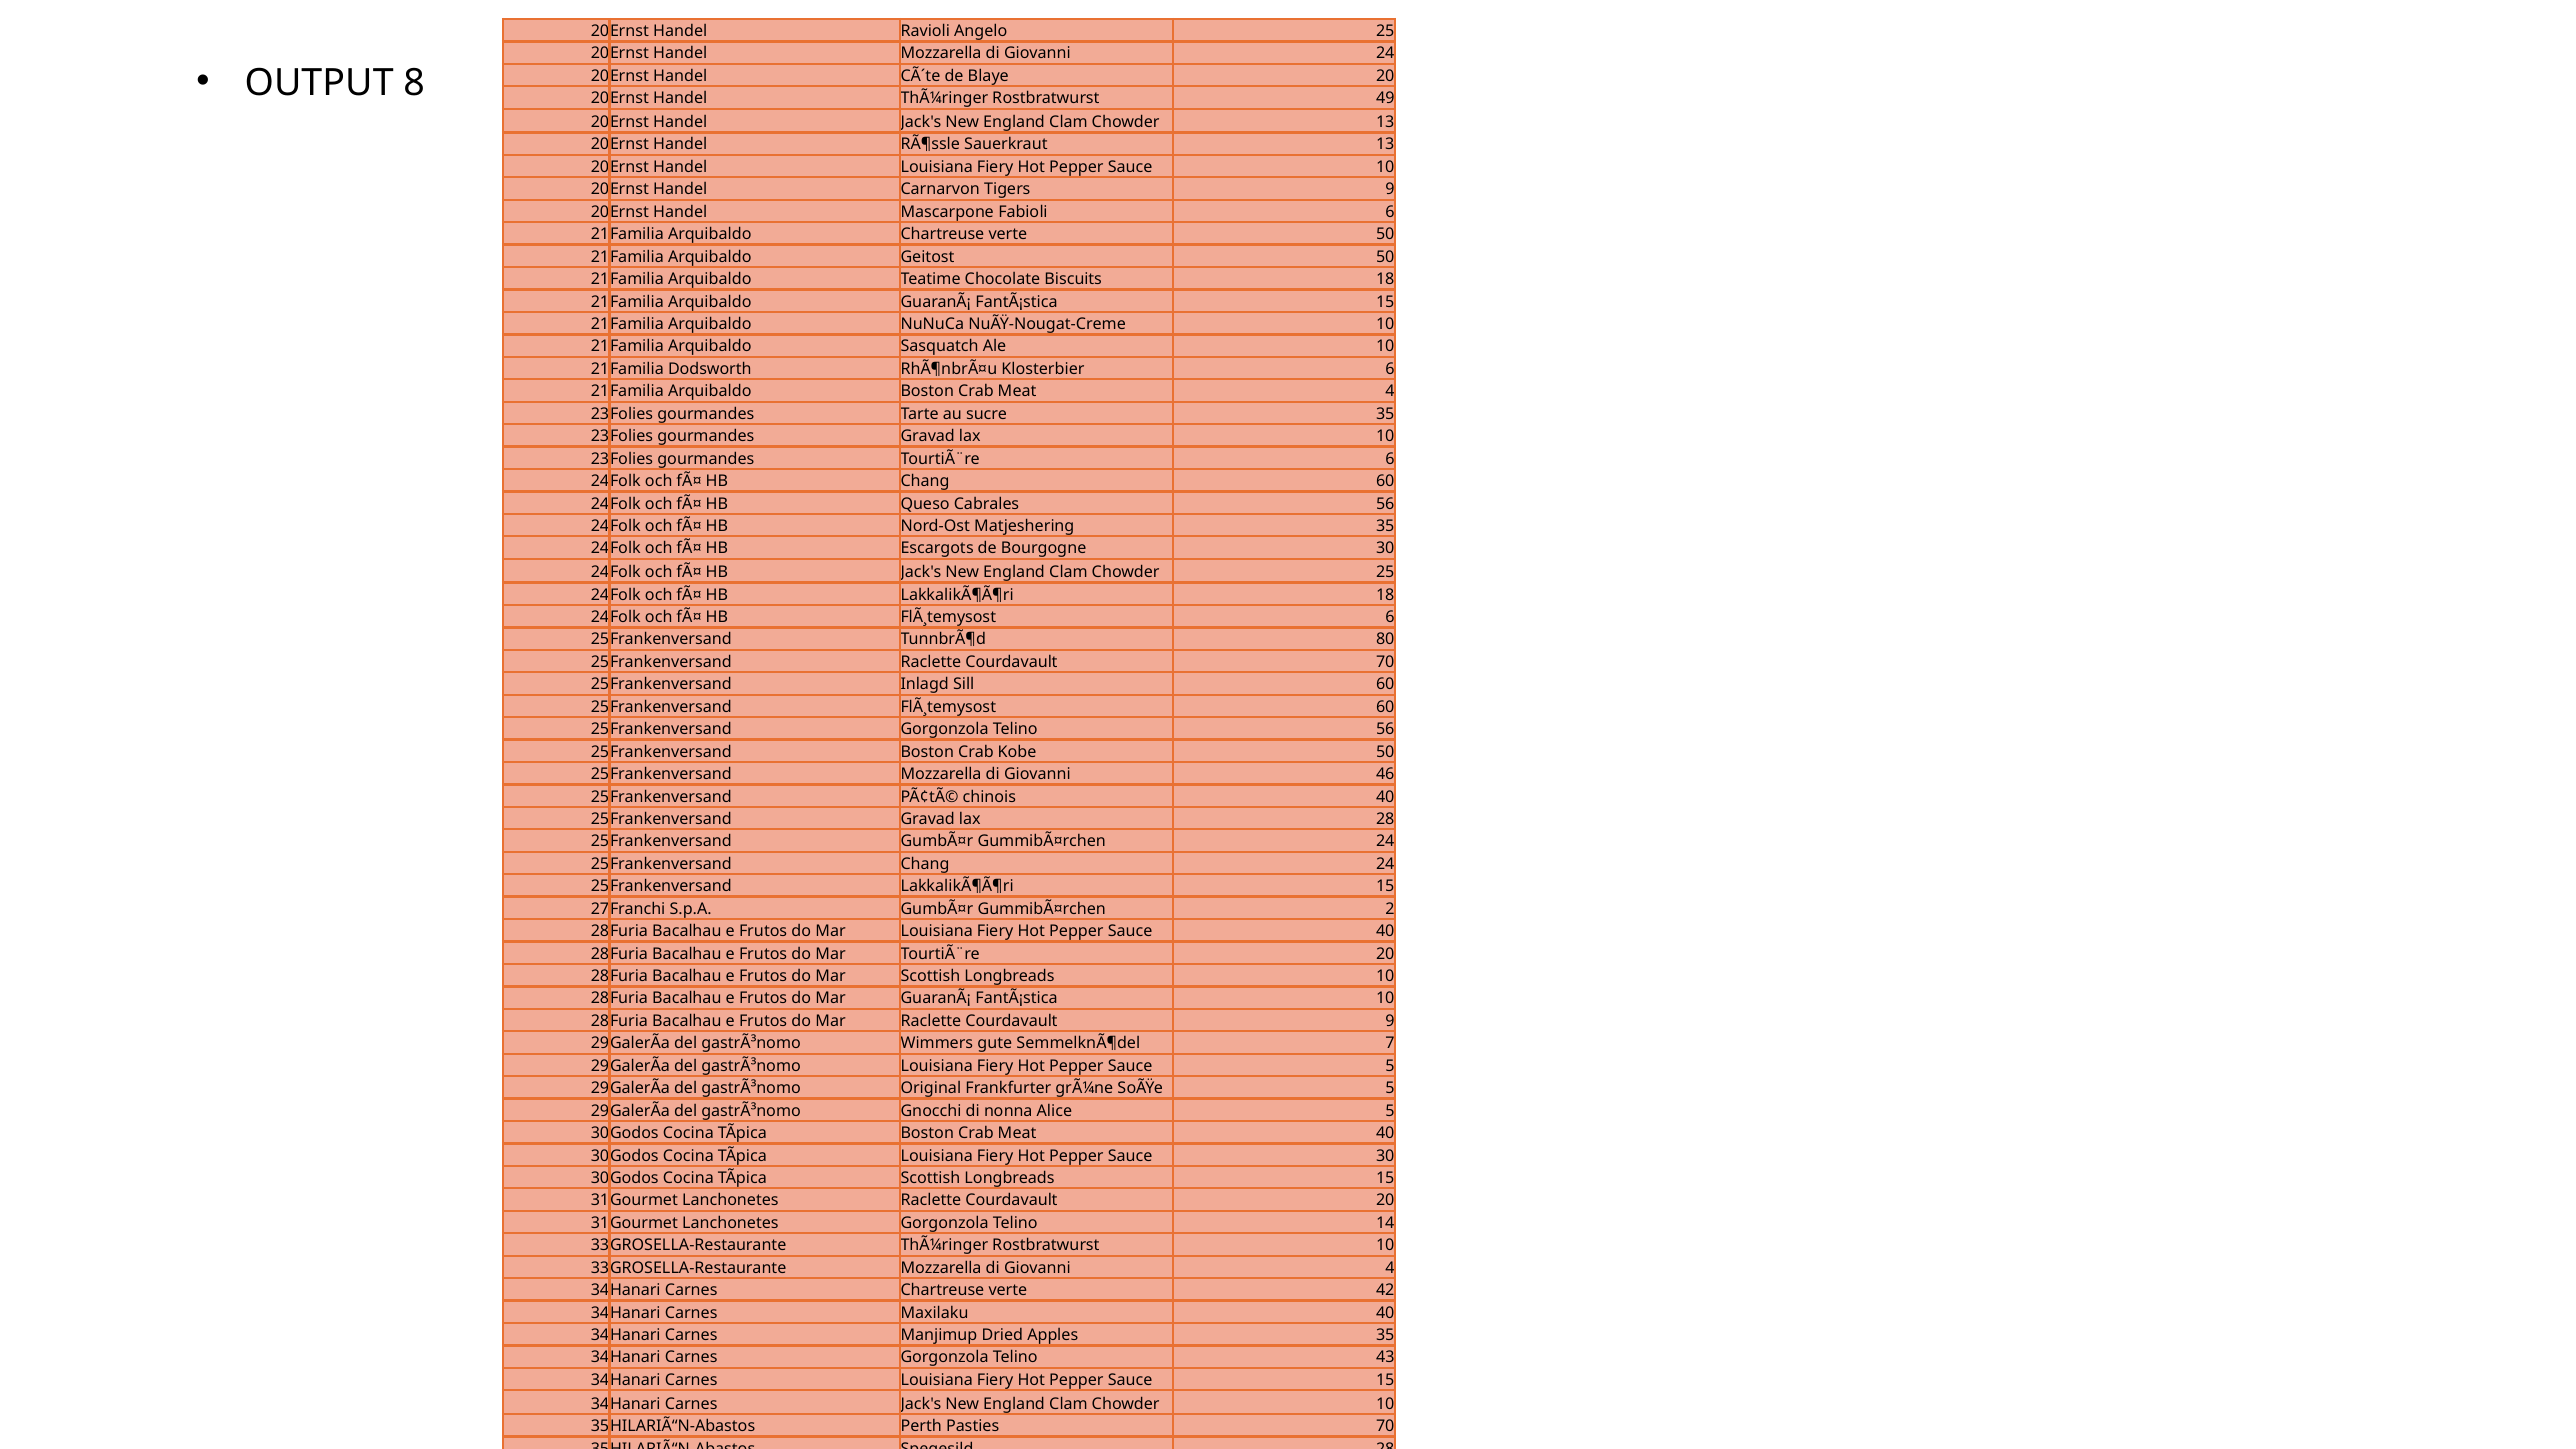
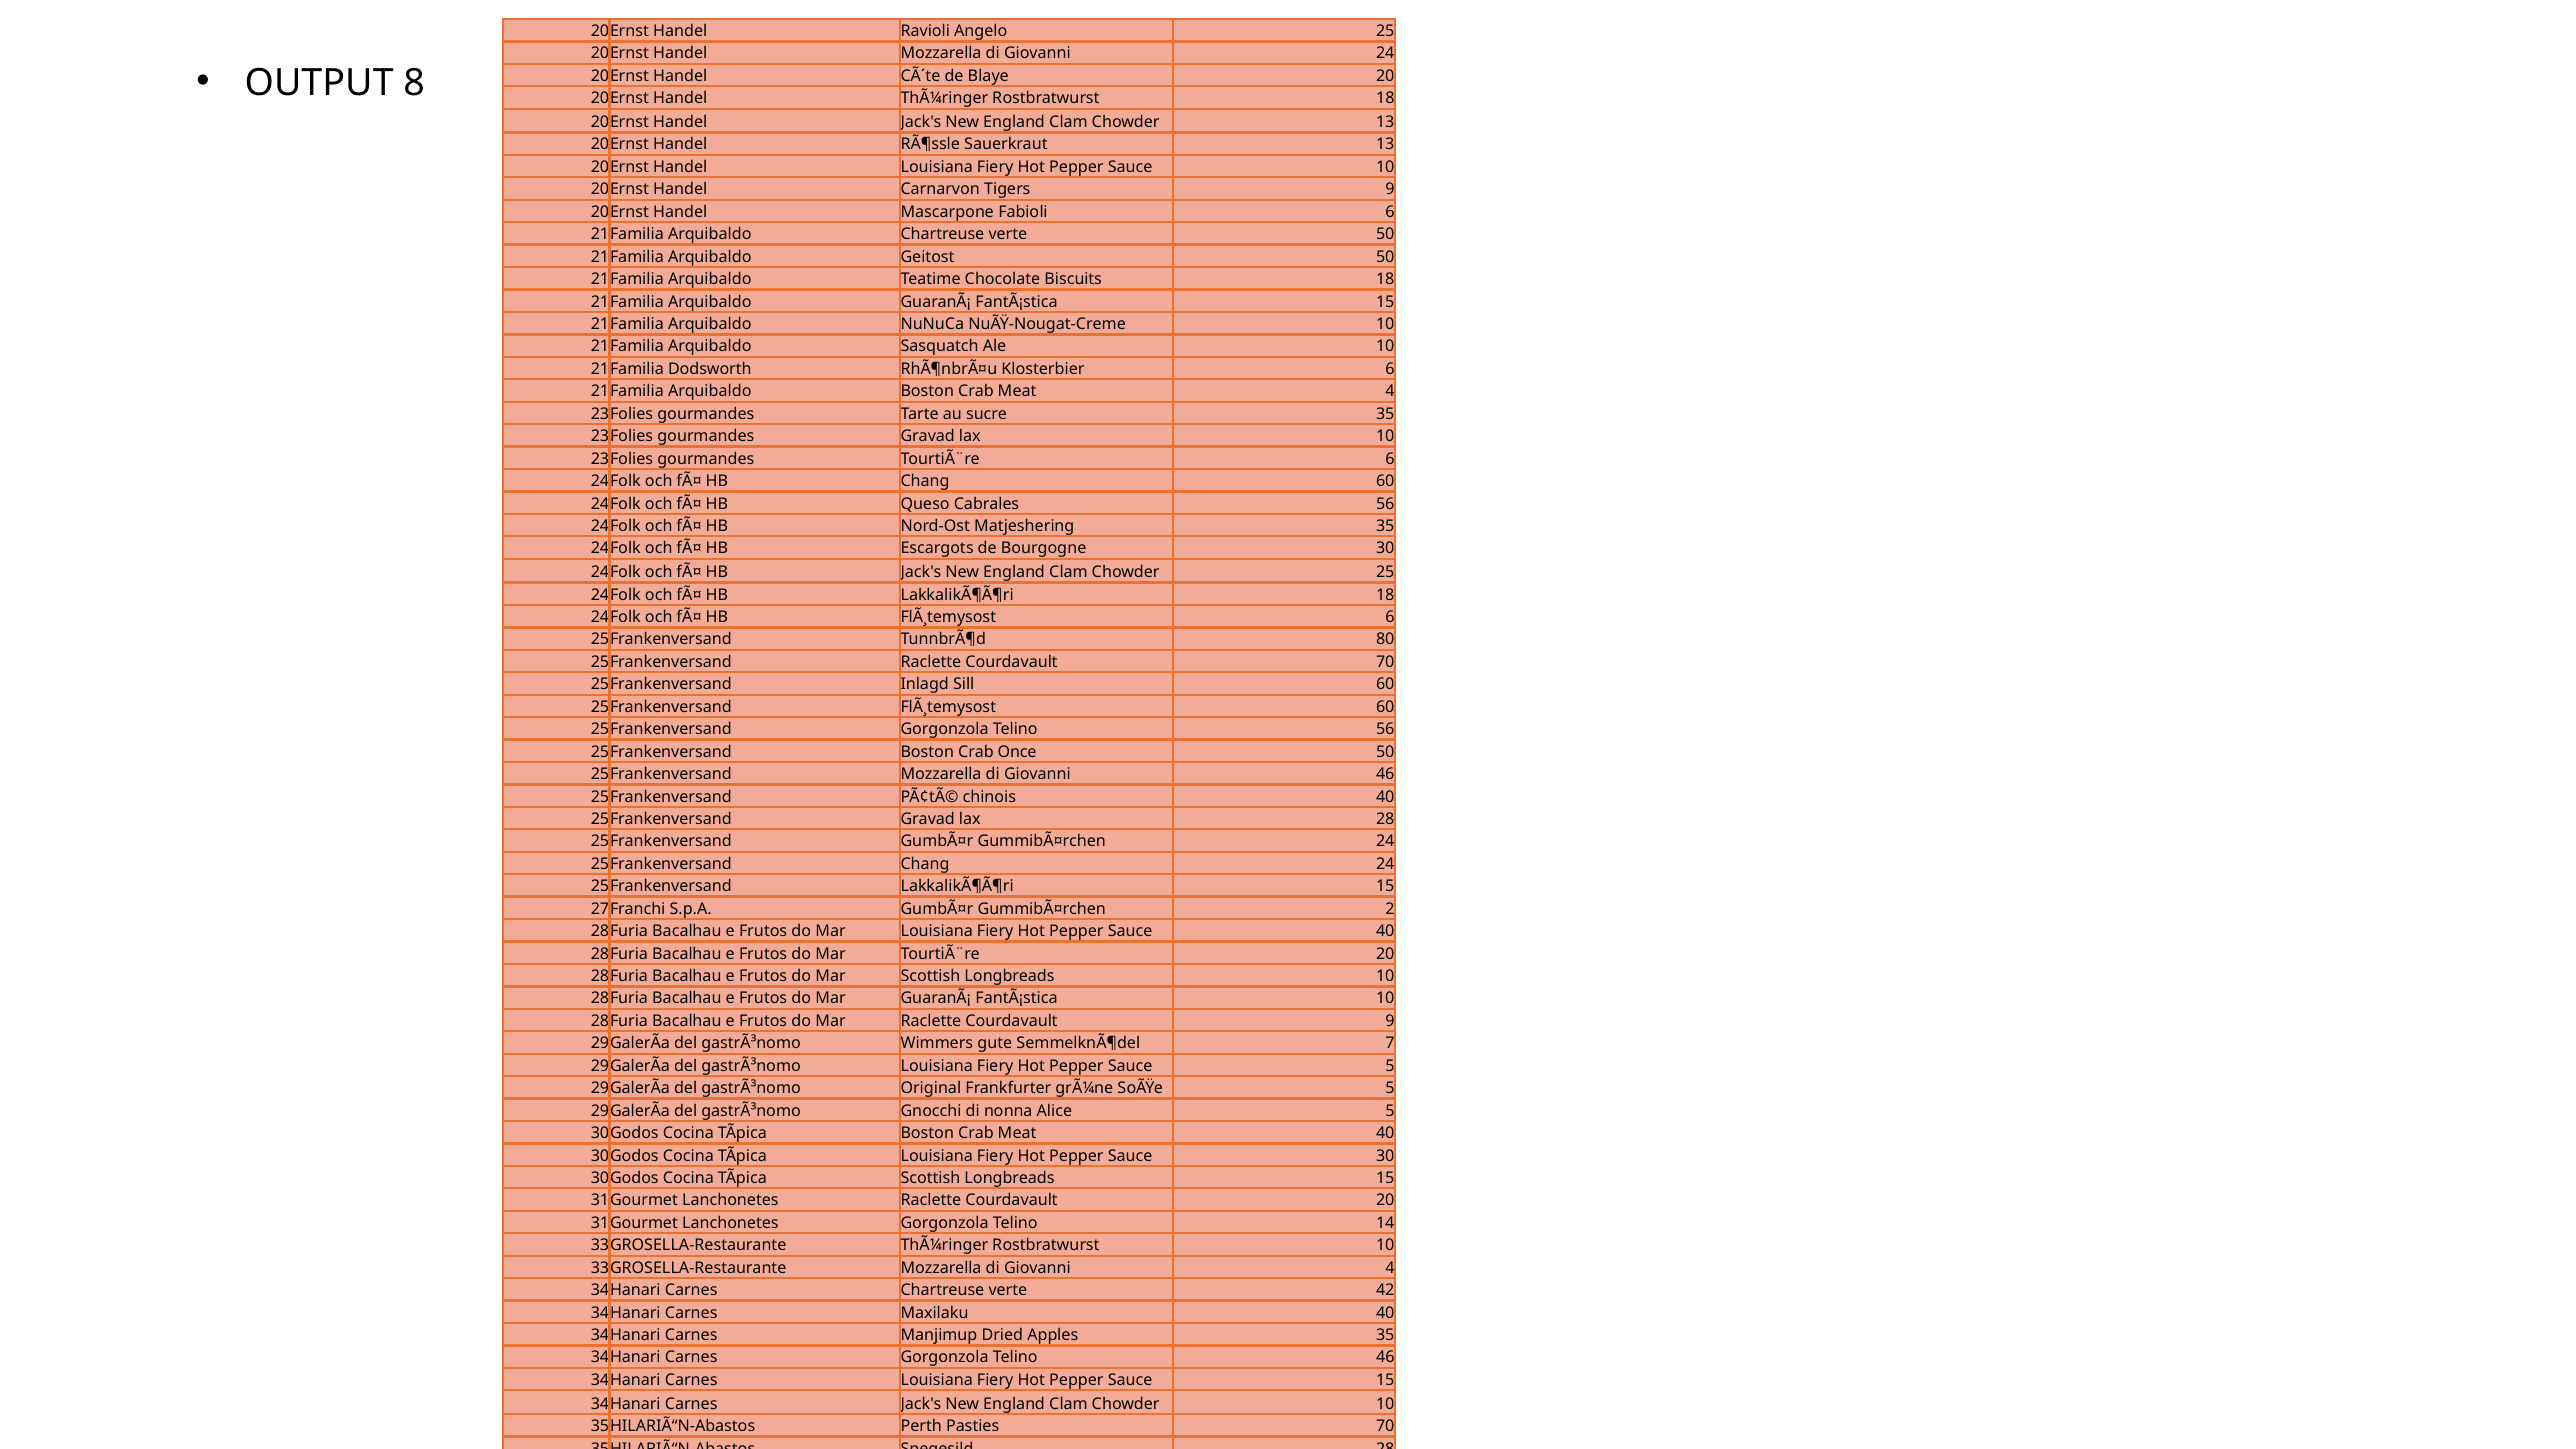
Rostbratwurst 49: 49 -> 18
Kobe: Kobe -> Once
Telino 43: 43 -> 46
